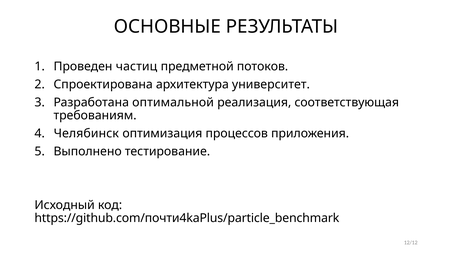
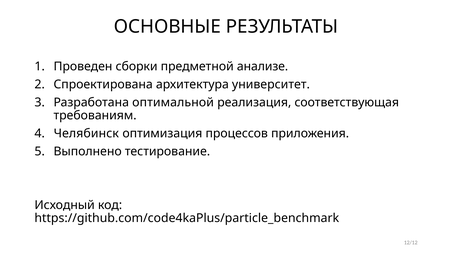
частиц: частиц -> сборки
потоков: потоков -> анализе
https://github.com/почти4kaPlus/particle_benchmark: https://github.com/почти4kaPlus/particle_benchmark -> https://github.com/code4kaPlus/particle_benchmark
